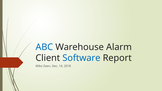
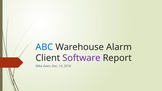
Software colour: blue -> purple
